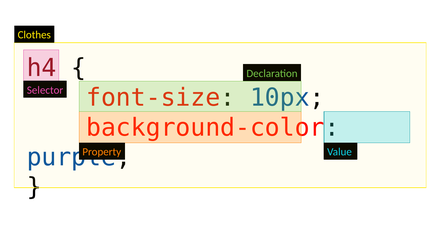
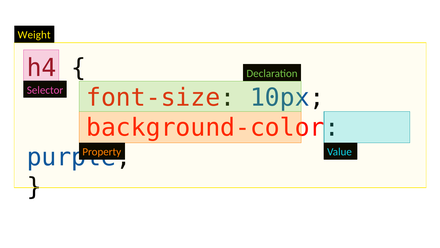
Clothes: Clothes -> Weight
